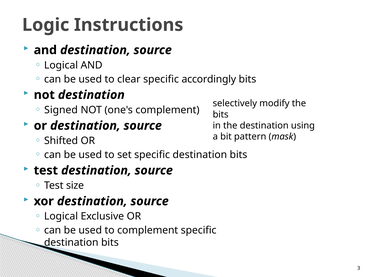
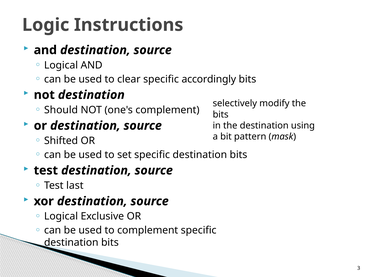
Signed: Signed -> Should
size: size -> last
